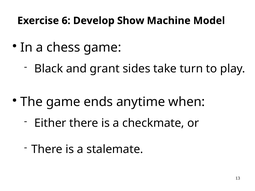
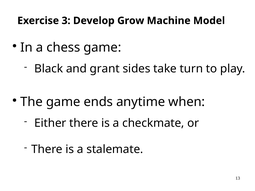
6: 6 -> 3
Show: Show -> Grow
